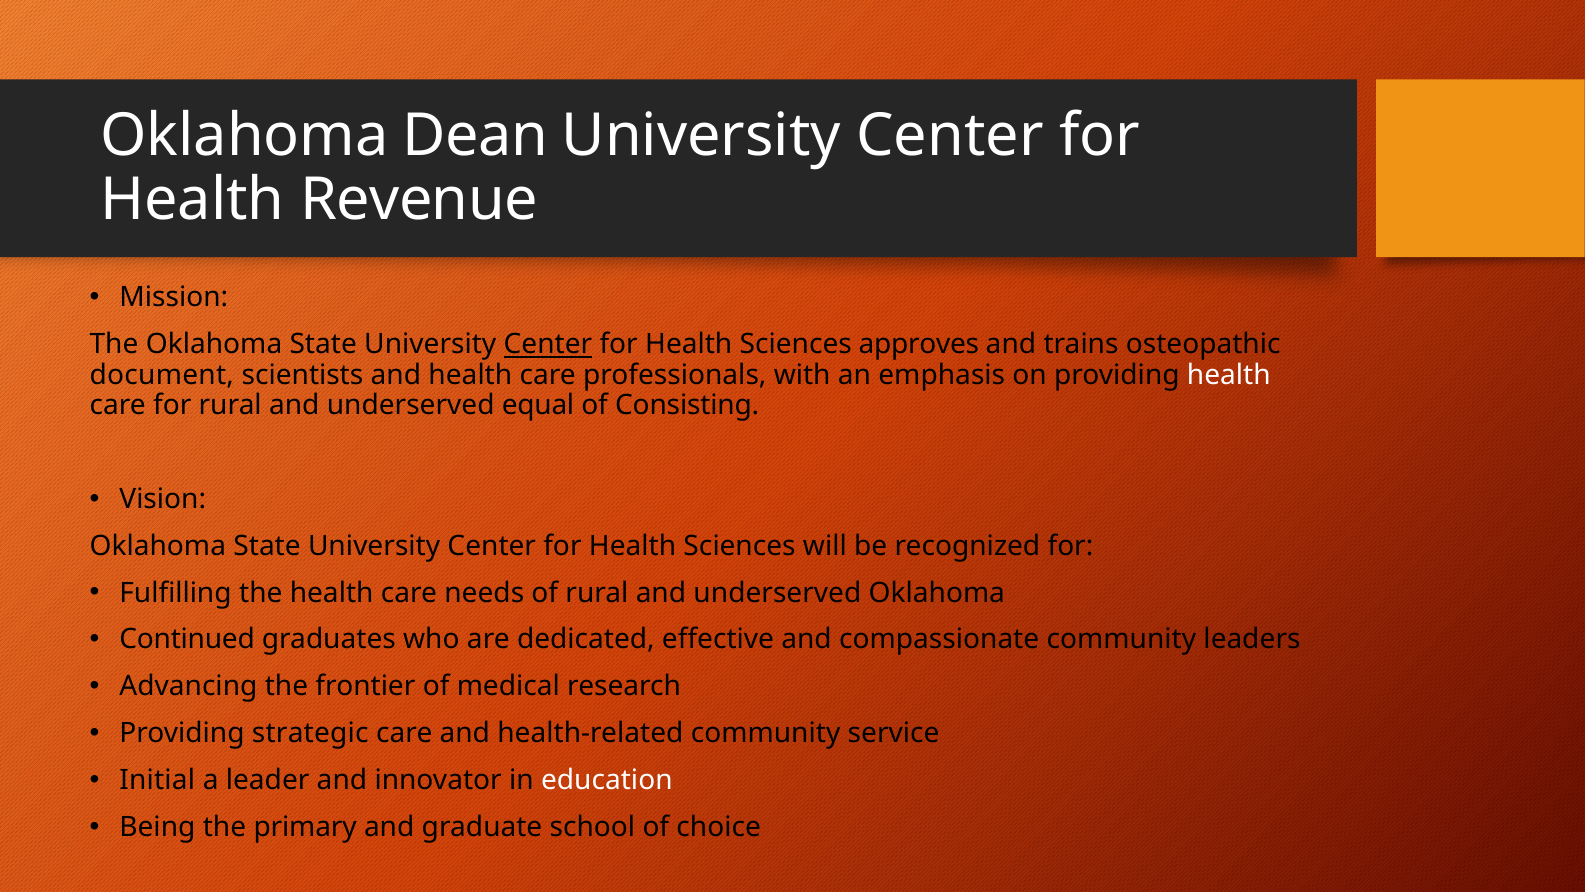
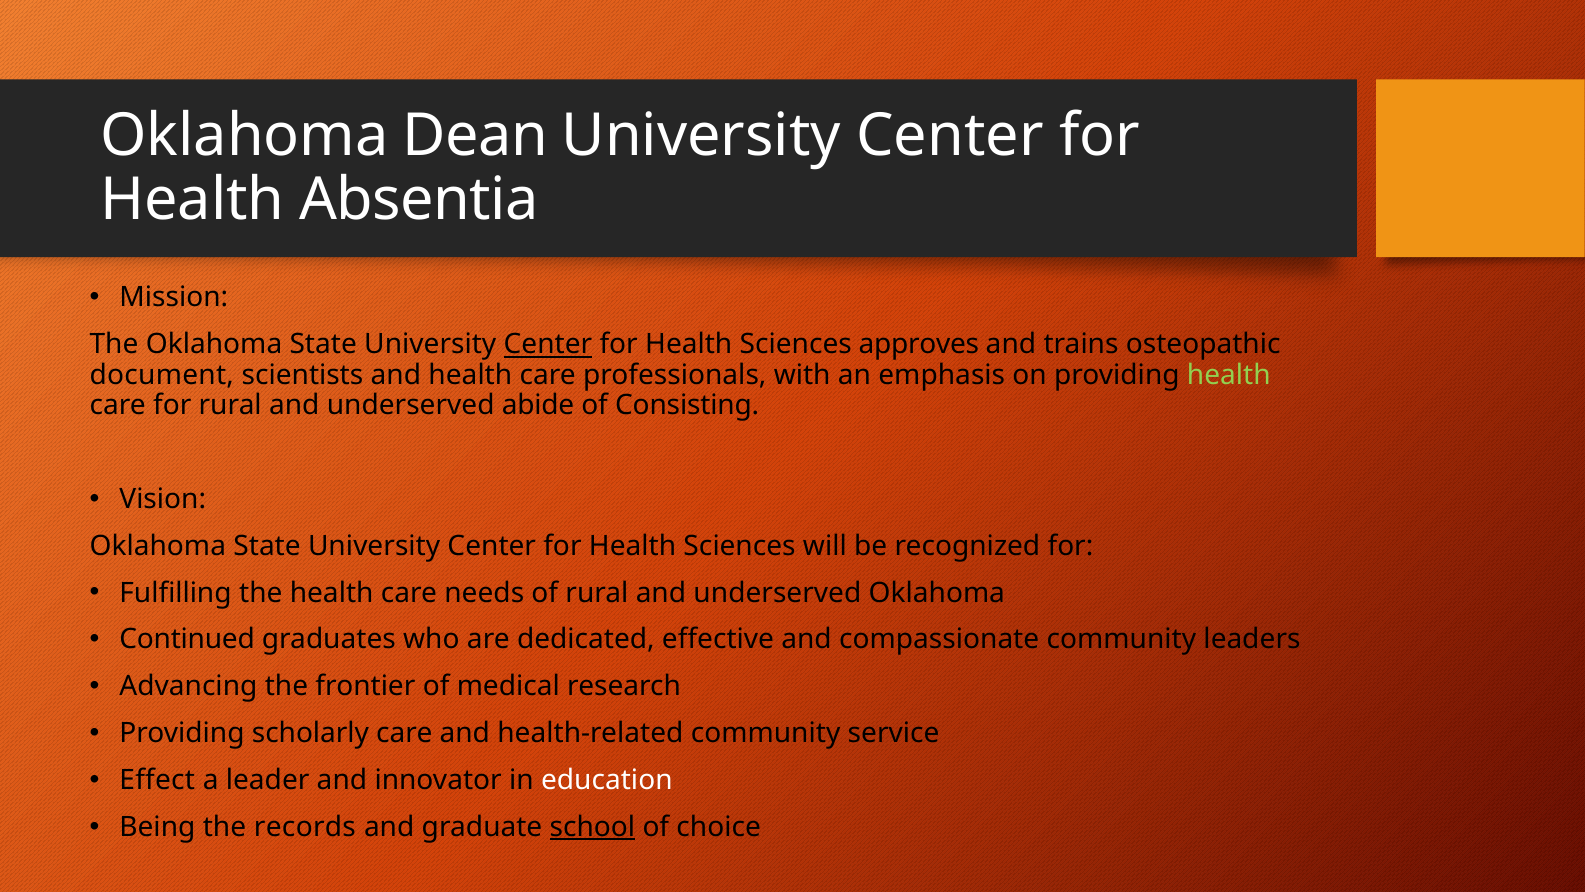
Revenue: Revenue -> Absentia
health at (1229, 375) colour: white -> light green
equal: equal -> abide
strategic: strategic -> scholarly
Initial: Initial -> Effect
primary: primary -> records
school underline: none -> present
